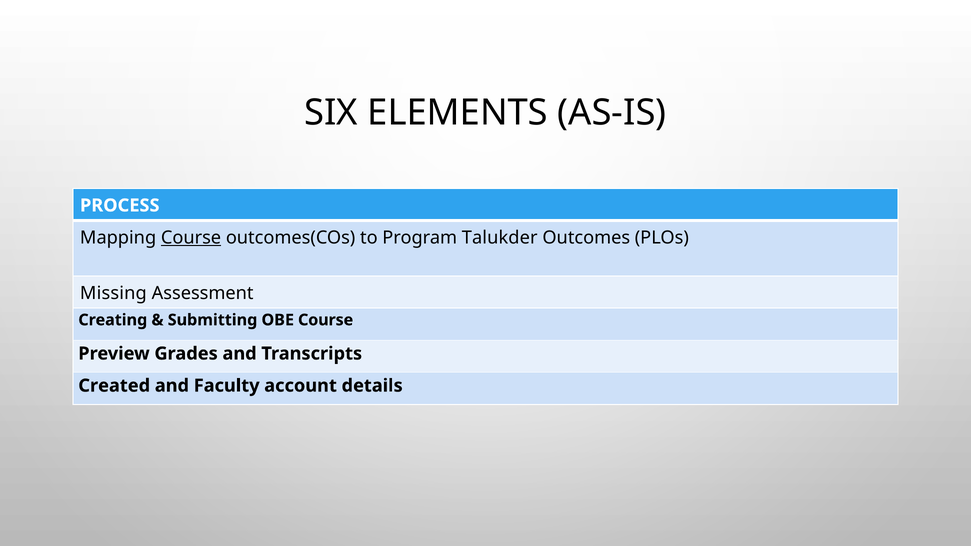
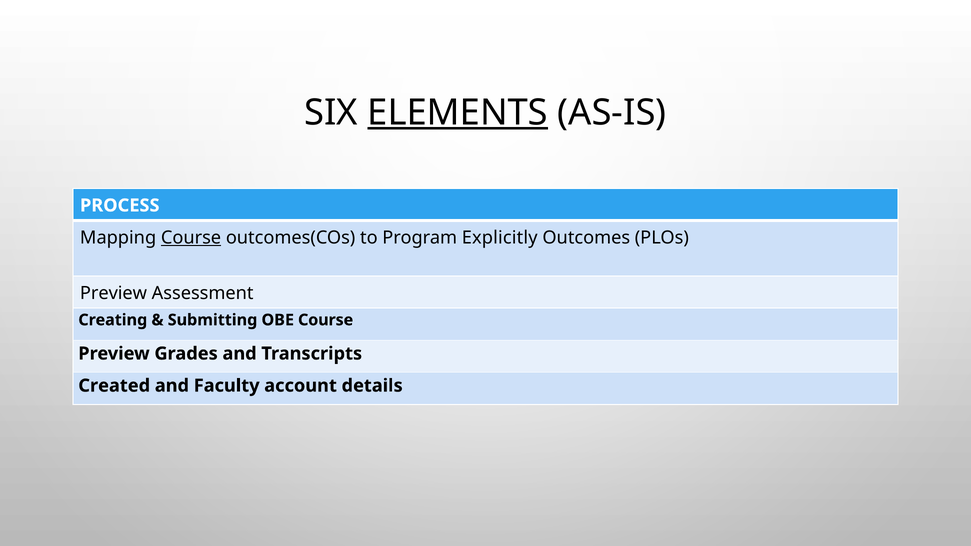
ELEMENTS underline: none -> present
Talukder: Talukder -> Explicitly
Missing at (113, 293): Missing -> Preview
